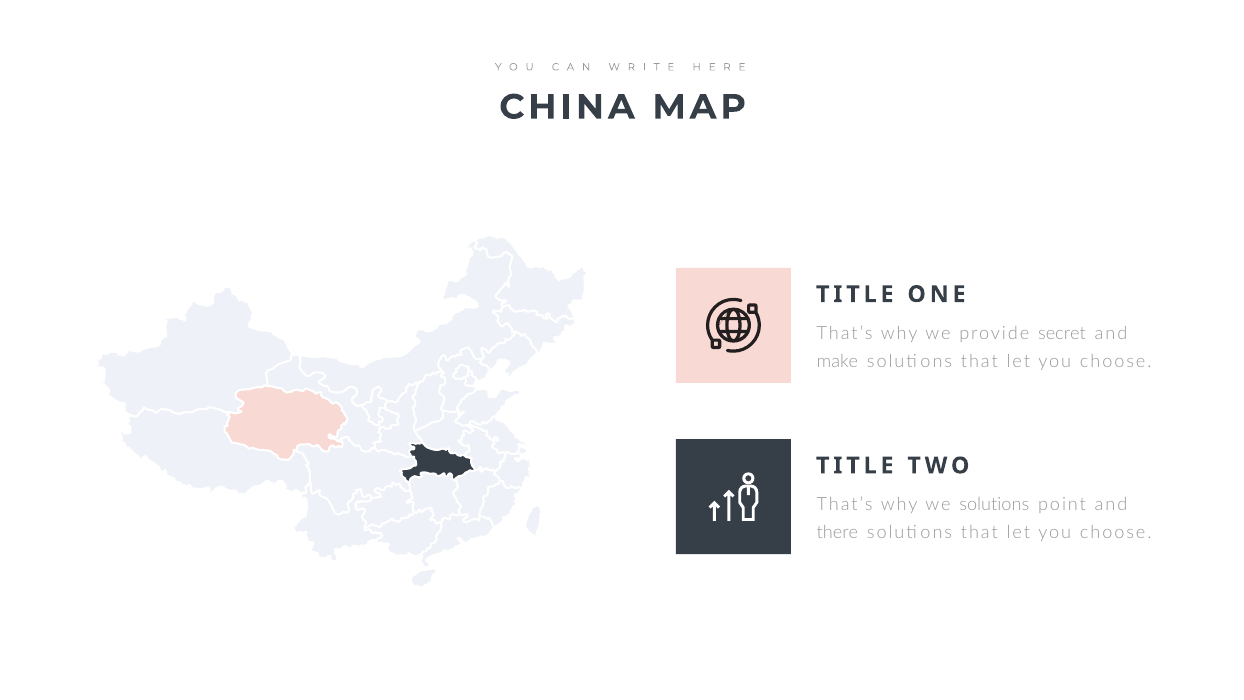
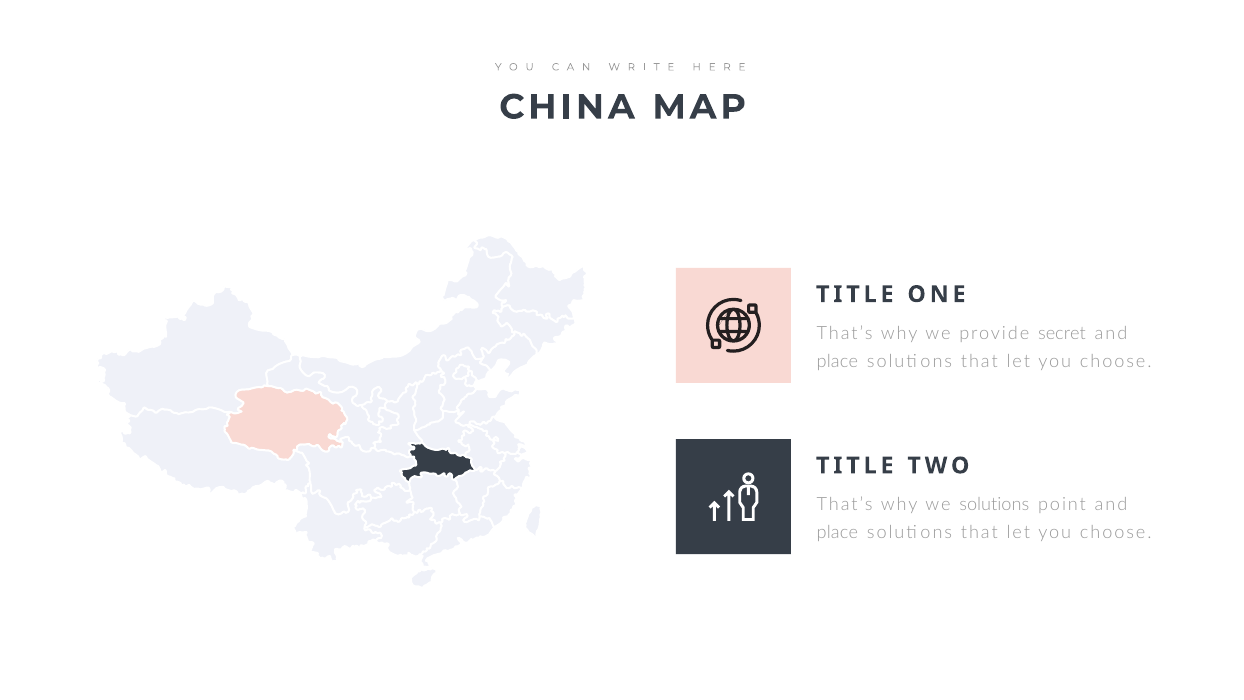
make at (837, 361): make -> place
there at (837, 532): there -> place
